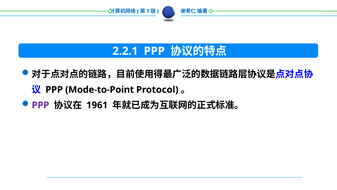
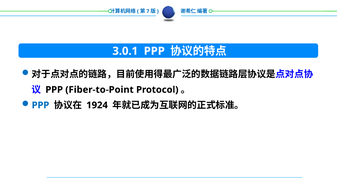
2.2.1: 2.2.1 -> 3.0.1
Mode-to-Point: Mode-to-Point -> Fiber-to-Point
PPP at (40, 105) colour: purple -> blue
1961: 1961 -> 1924
